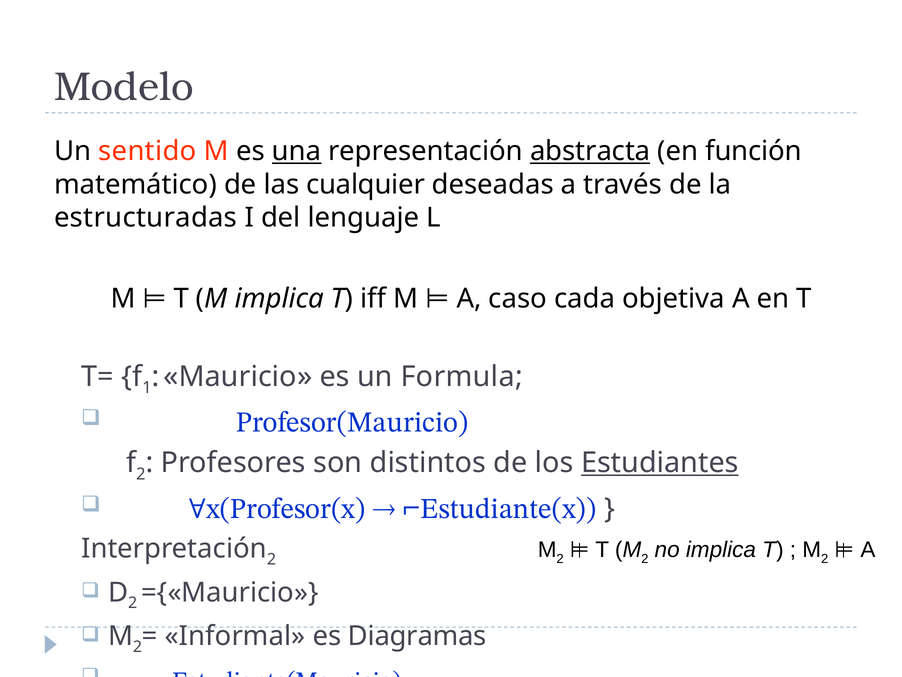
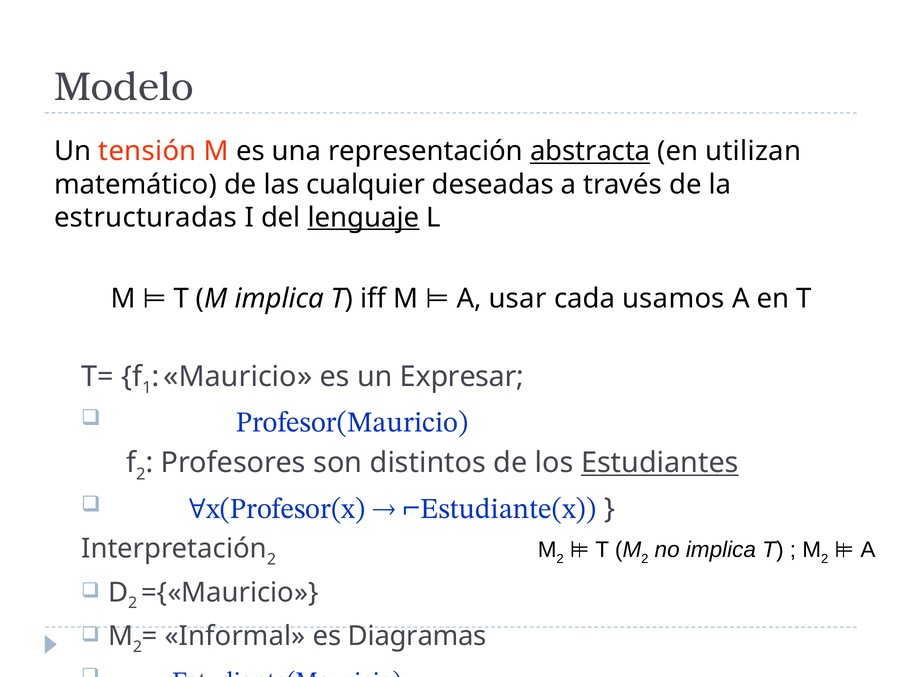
sentido: sentido -> tensión
una underline: present -> none
función: función -> utilizan
lenguaje underline: none -> present
caso: caso -> usar
objetiva: objetiva -> usamos
Formula: Formula -> Expresar
